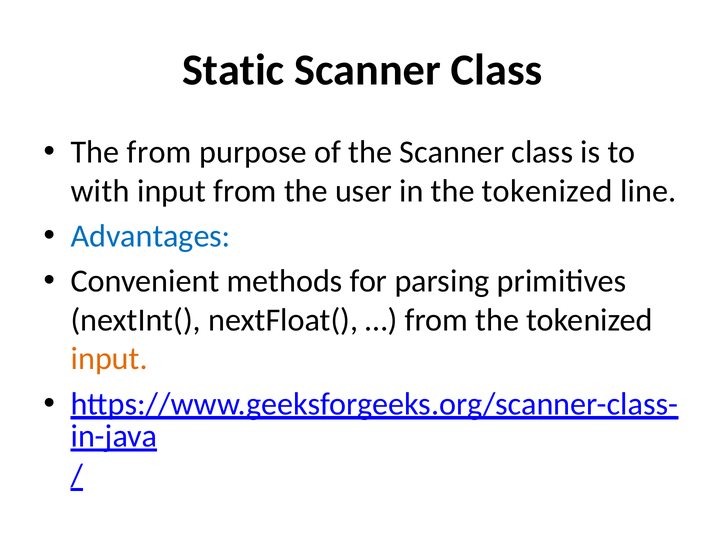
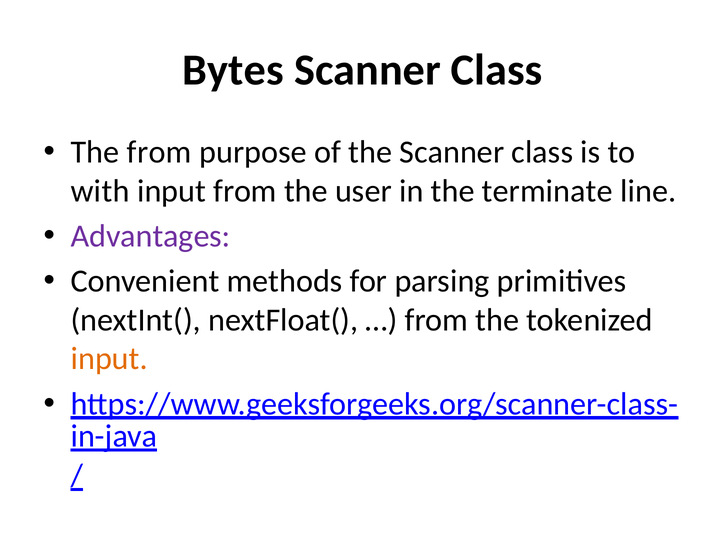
Static: Static -> Bytes
in the tokenized: tokenized -> terminate
Advantages colour: blue -> purple
